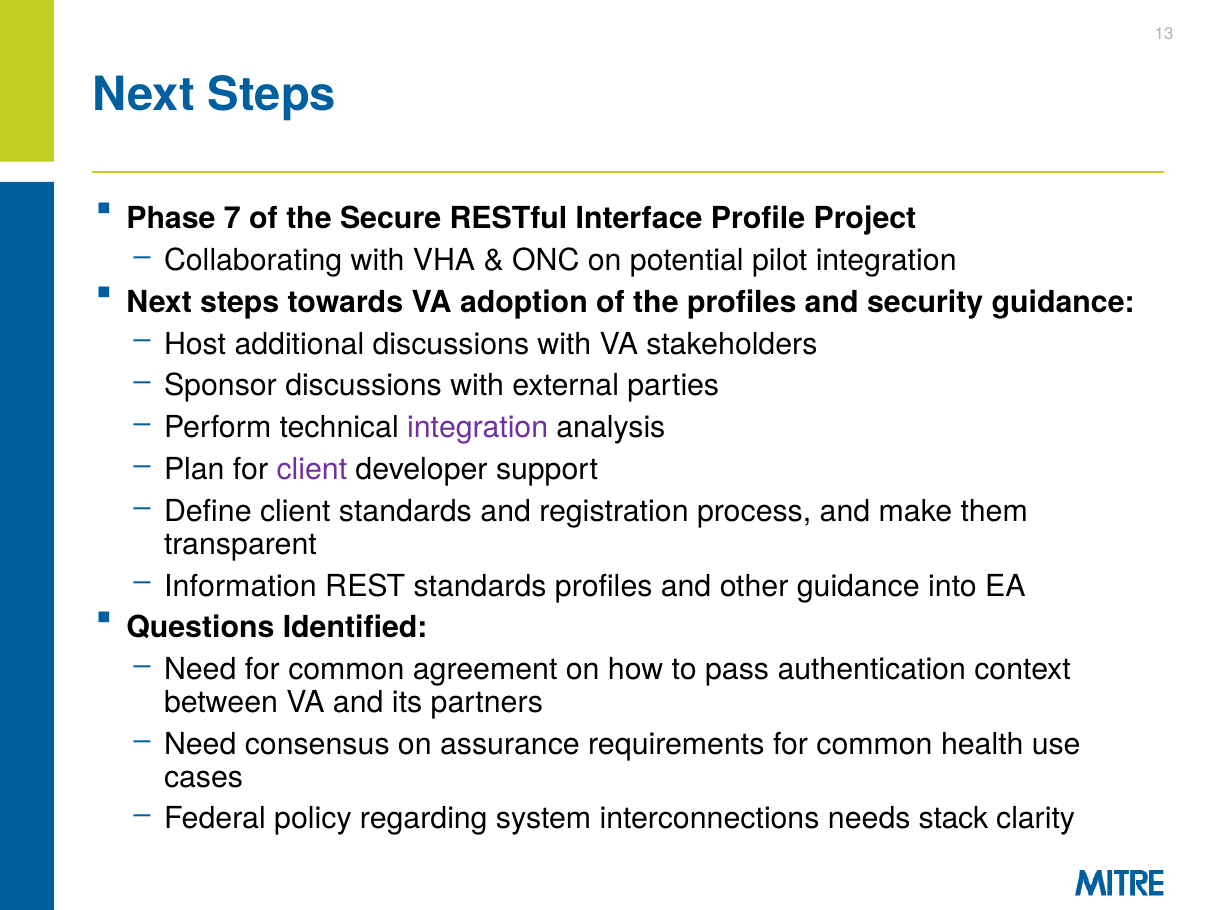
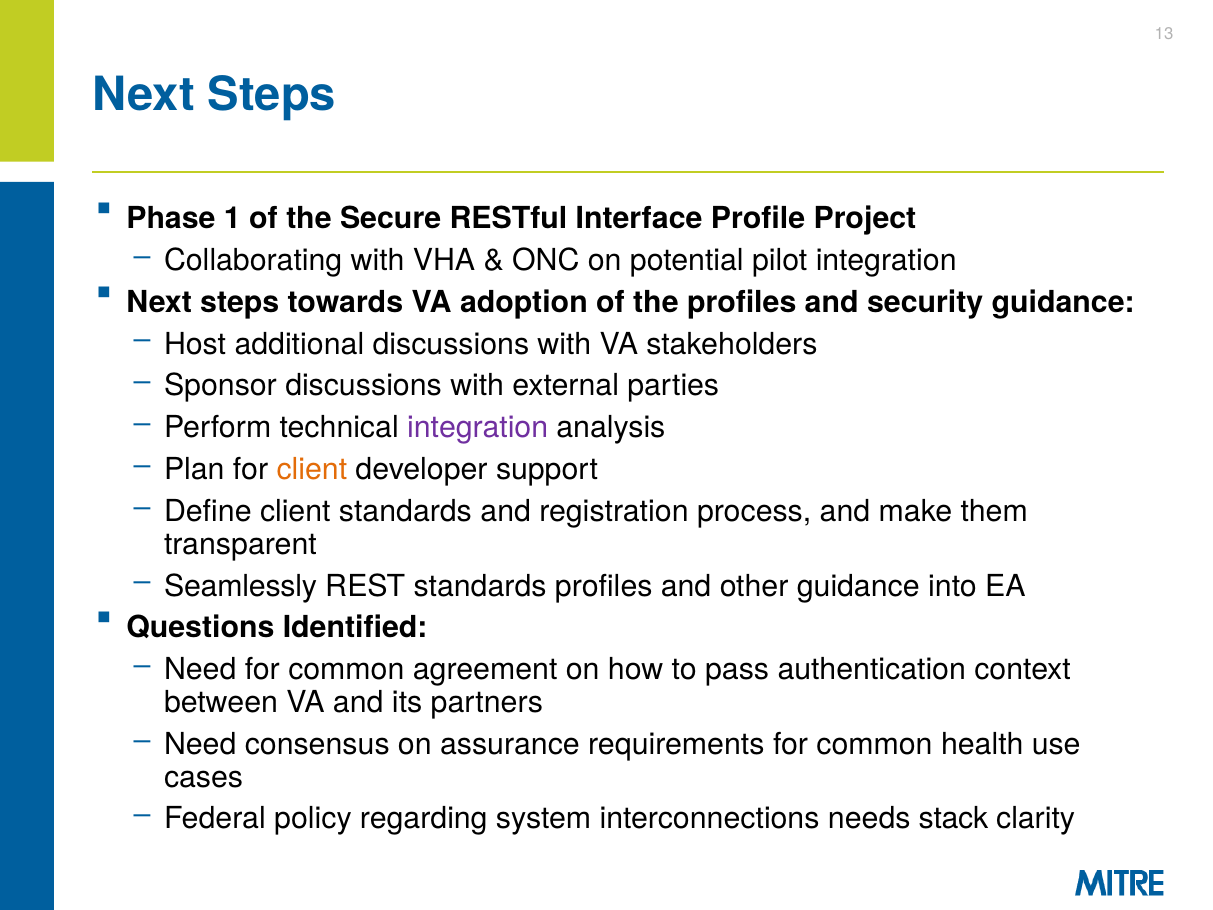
7: 7 -> 1
client at (312, 469) colour: purple -> orange
Information: Information -> Seamlessly
